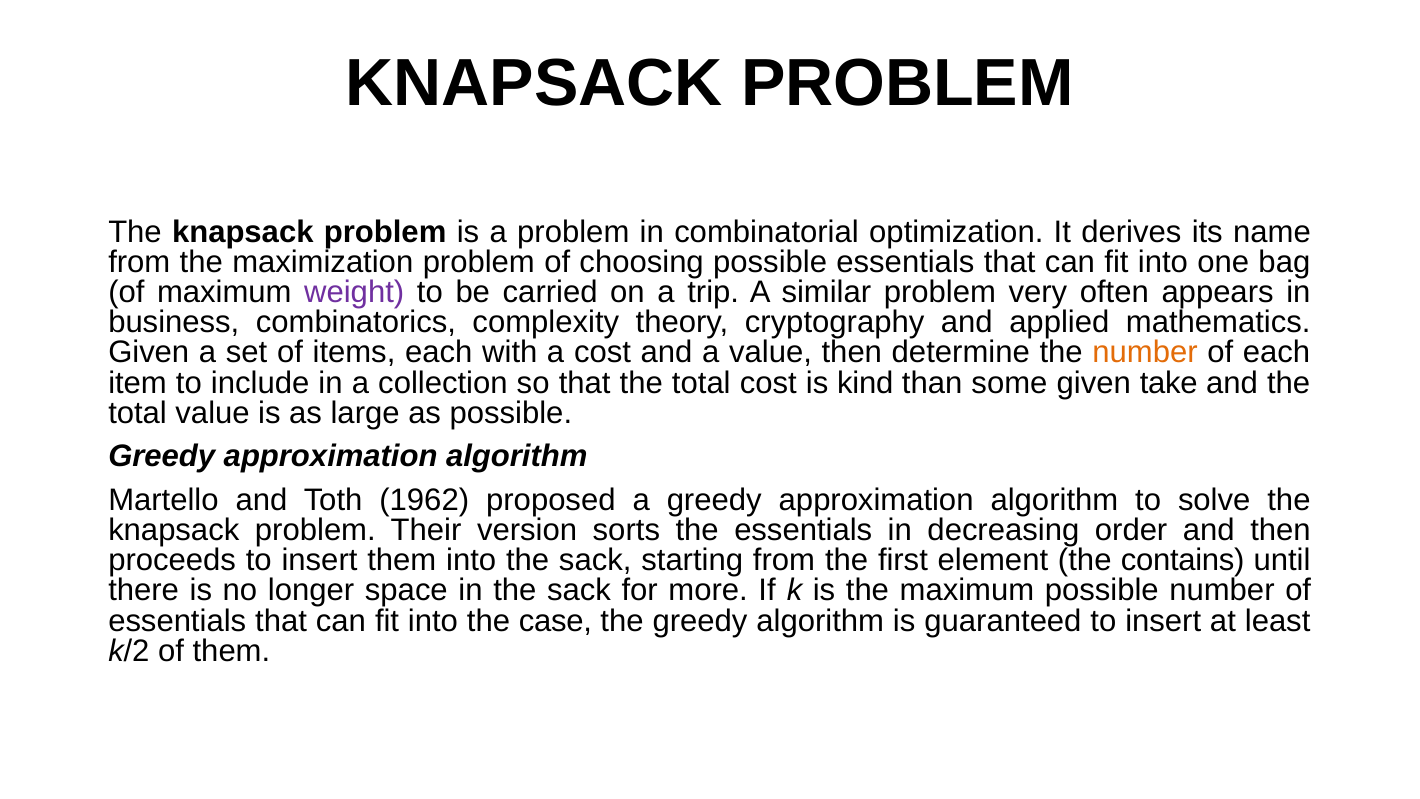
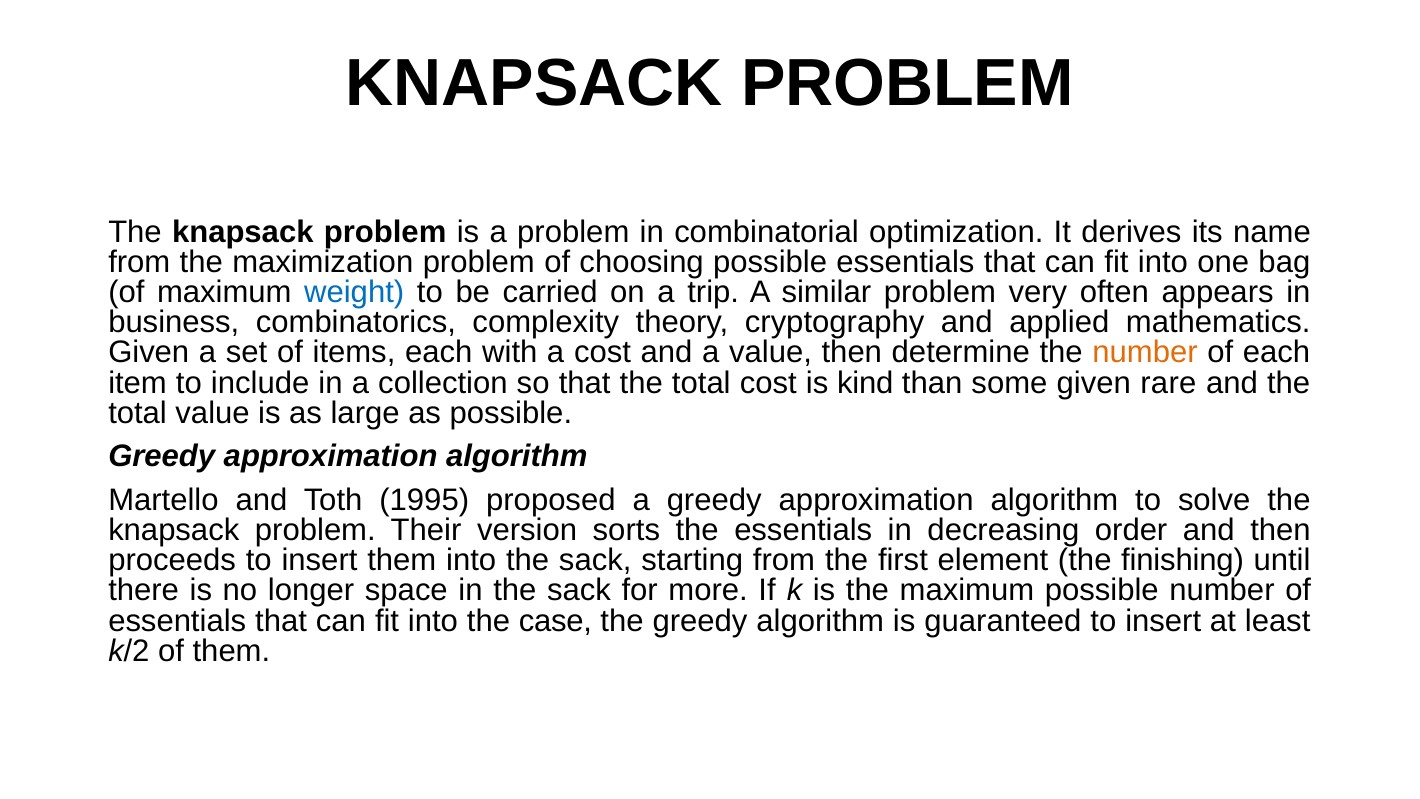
weight colour: purple -> blue
take: take -> rare
1962: 1962 -> 1995
contains: contains -> finishing
